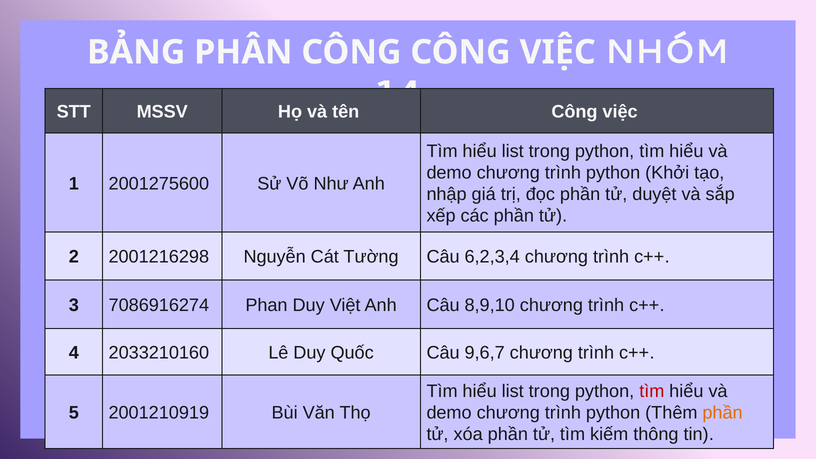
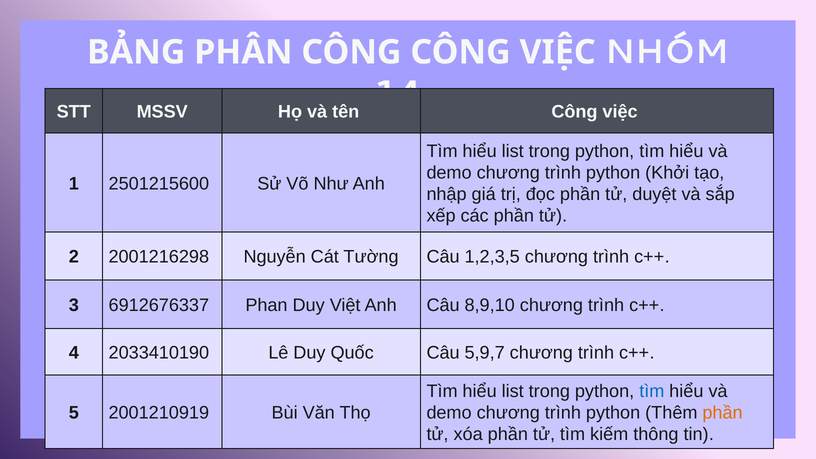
2001275600: 2001275600 -> 2501215600
6,2,3,4: 6,2,3,4 -> 1,2,3,5
7086916274: 7086916274 -> 6912676337
2033210160: 2033210160 -> 2033410190
9,6,7: 9,6,7 -> 5,9,7
tìm at (652, 391) colour: red -> blue
